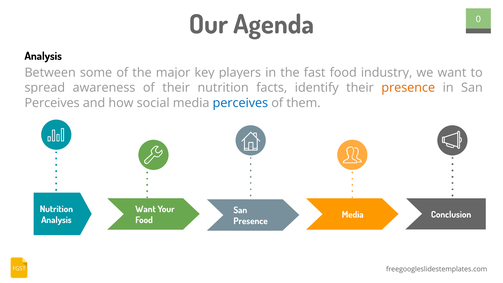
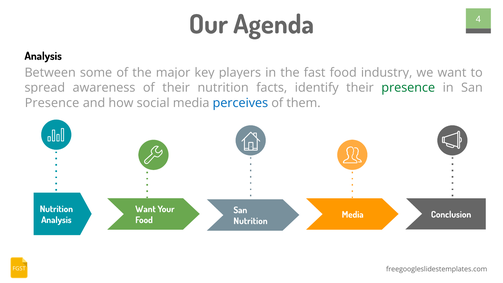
0: 0 -> 4
presence at (408, 88) colour: orange -> green
Perceives at (52, 103): Perceives -> Presence
Presence at (251, 221): Presence -> Nutrition
